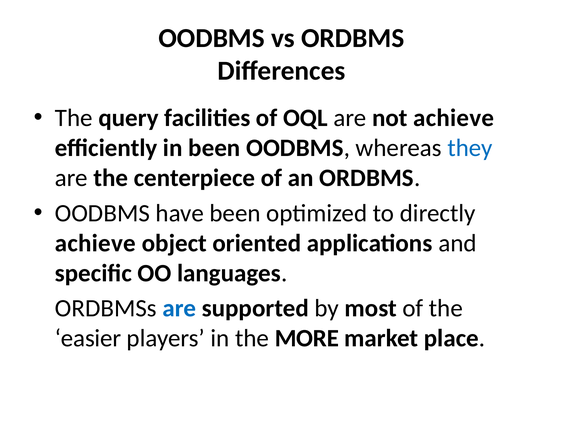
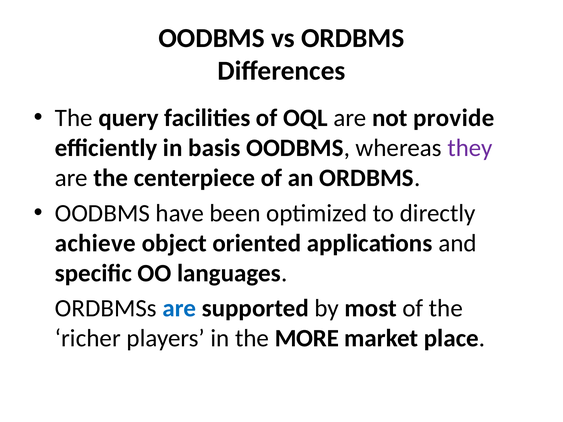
not achieve: achieve -> provide
in been: been -> basis
they colour: blue -> purple
easier: easier -> richer
